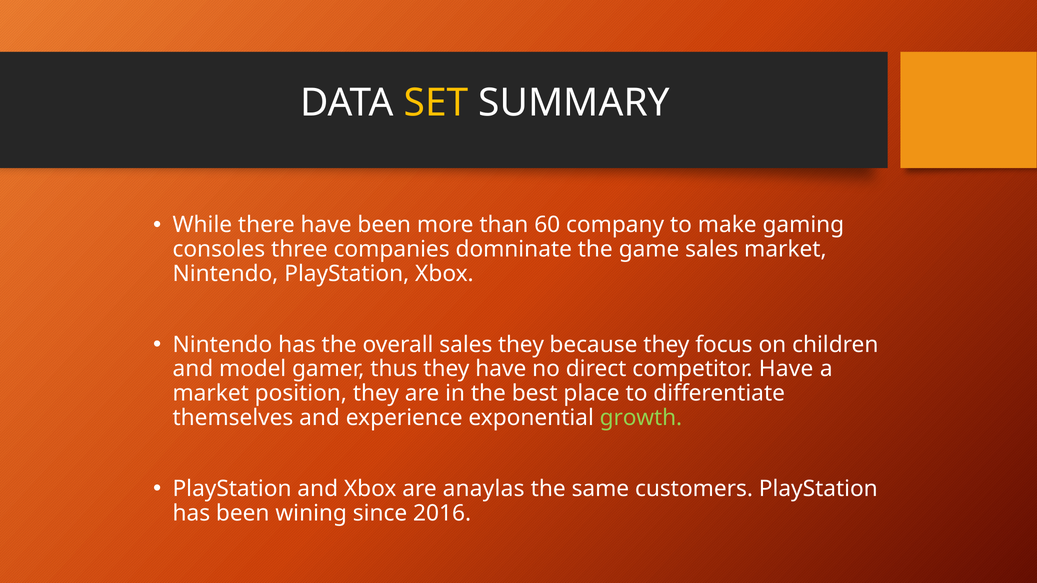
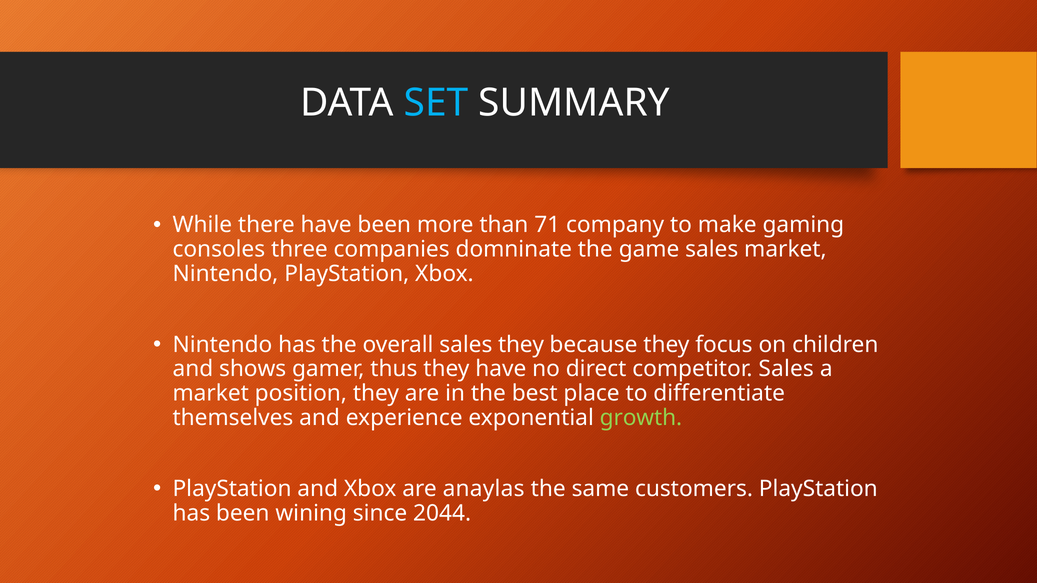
SET colour: yellow -> light blue
60: 60 -> 71
model: model -> shows
competitor Have: Have -> Sales
2016: 2016 -> 2044
